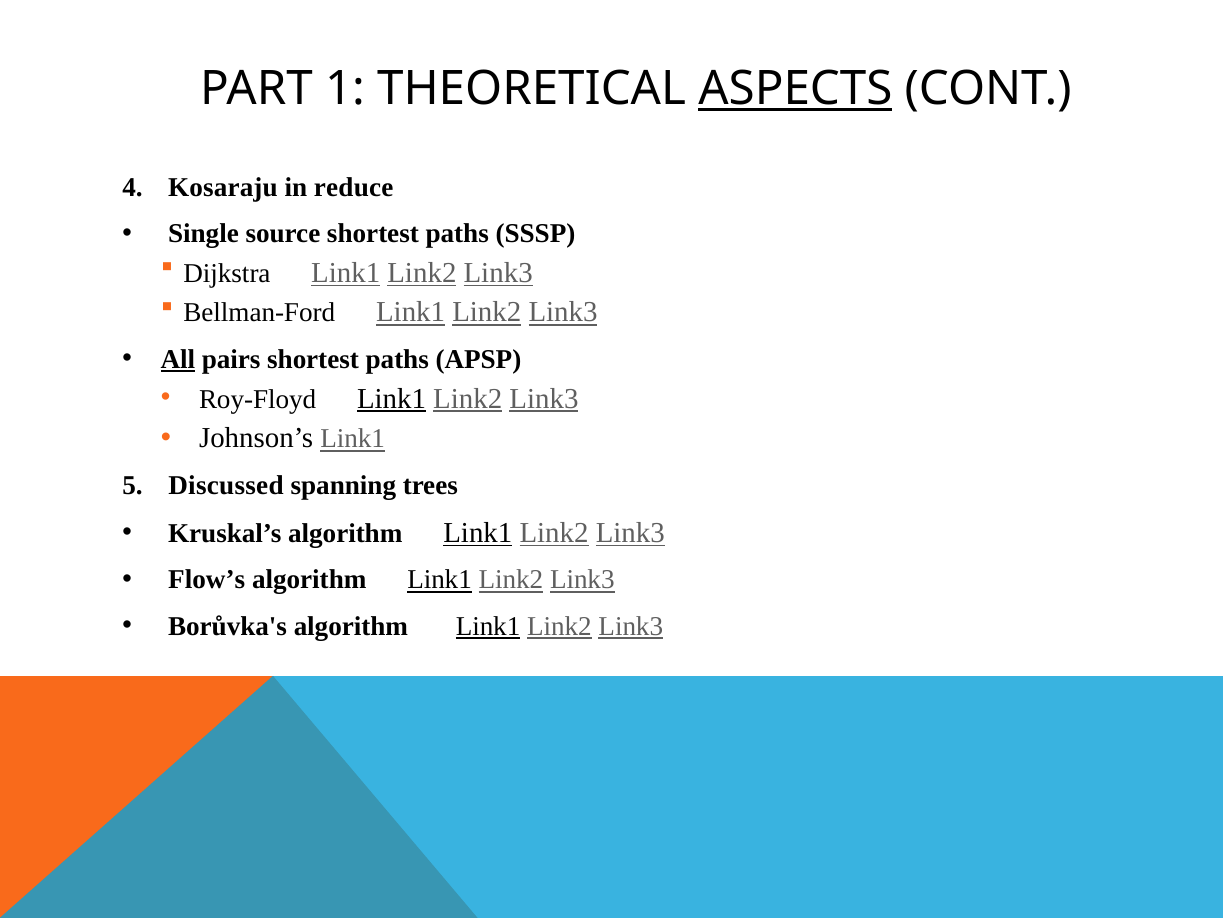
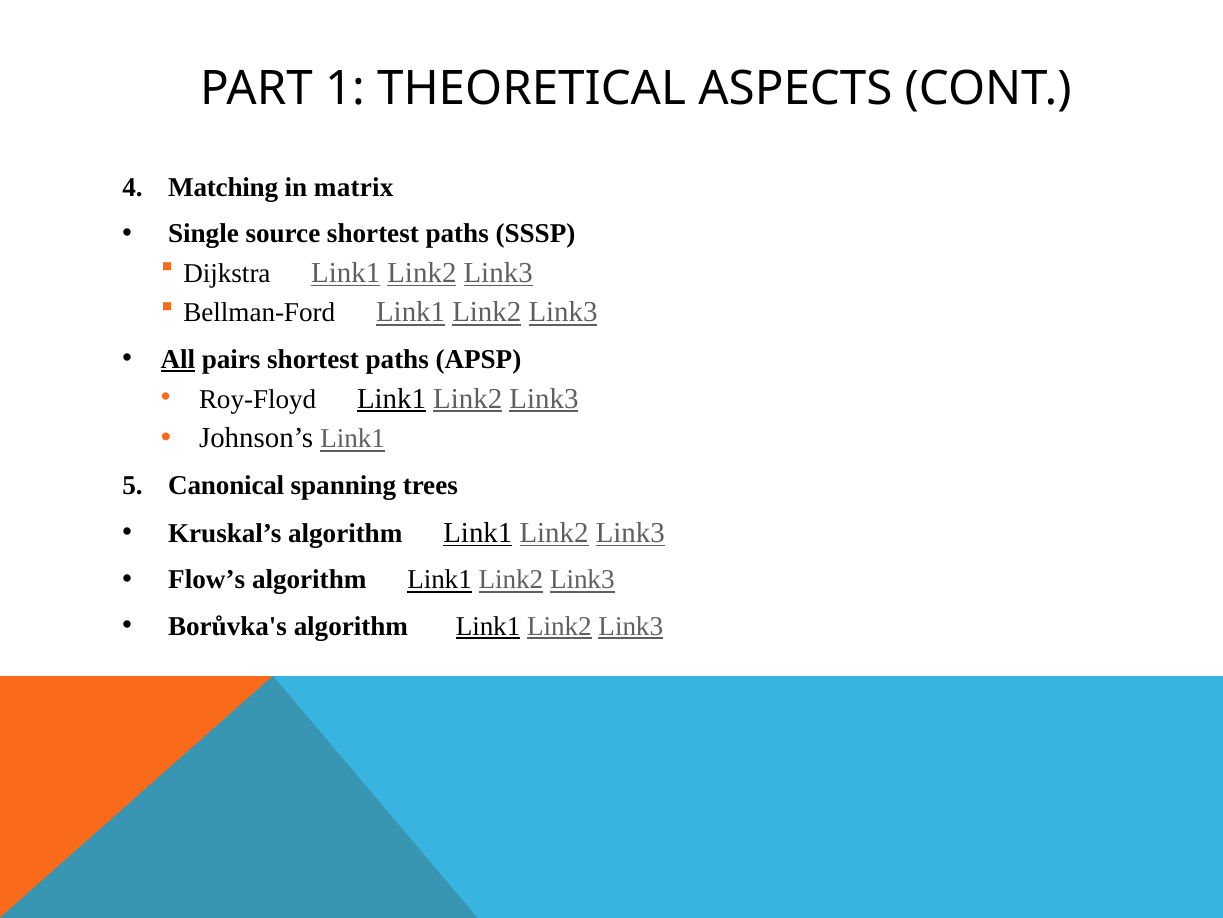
ASPECTS underline: present -> none
Kosaraju: Kosaraju -> Matching
reduce: reduce -> matrix
Discussed: Discussed -> Canonical
